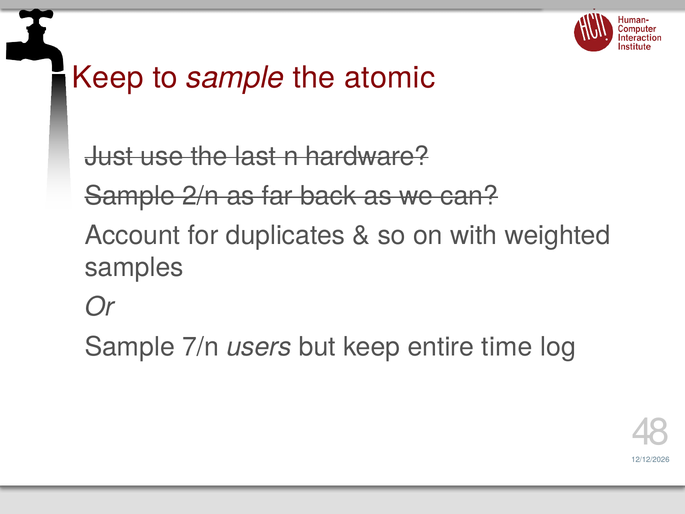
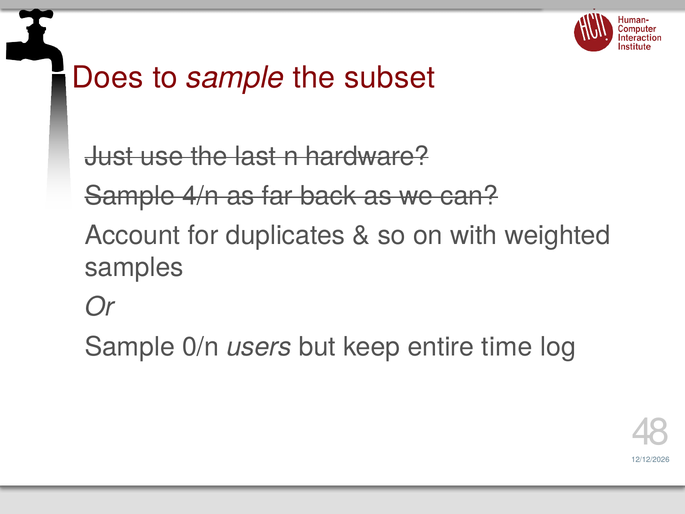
Keep at (108, 78): Keep -> Does
atomic: atomic -> subset
2/n: 2/n -> 4/n
7/n: 7/n -> 0/n
